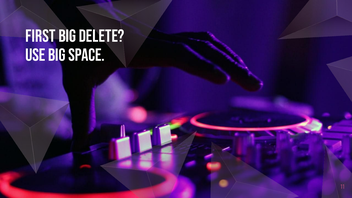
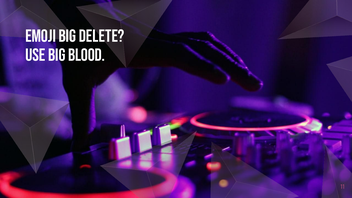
First: First -> Emoji
space: space -> blood
